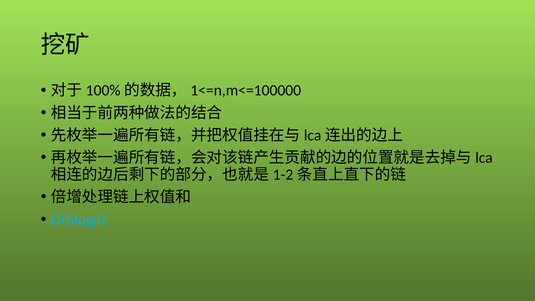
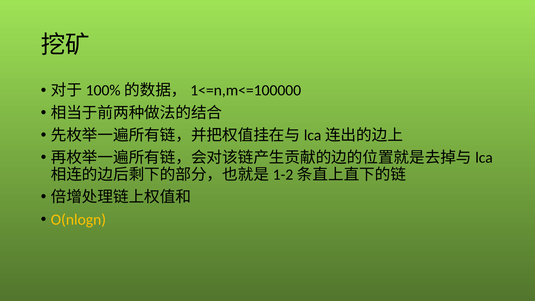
O(nlogn colour: light blue -> yellow
